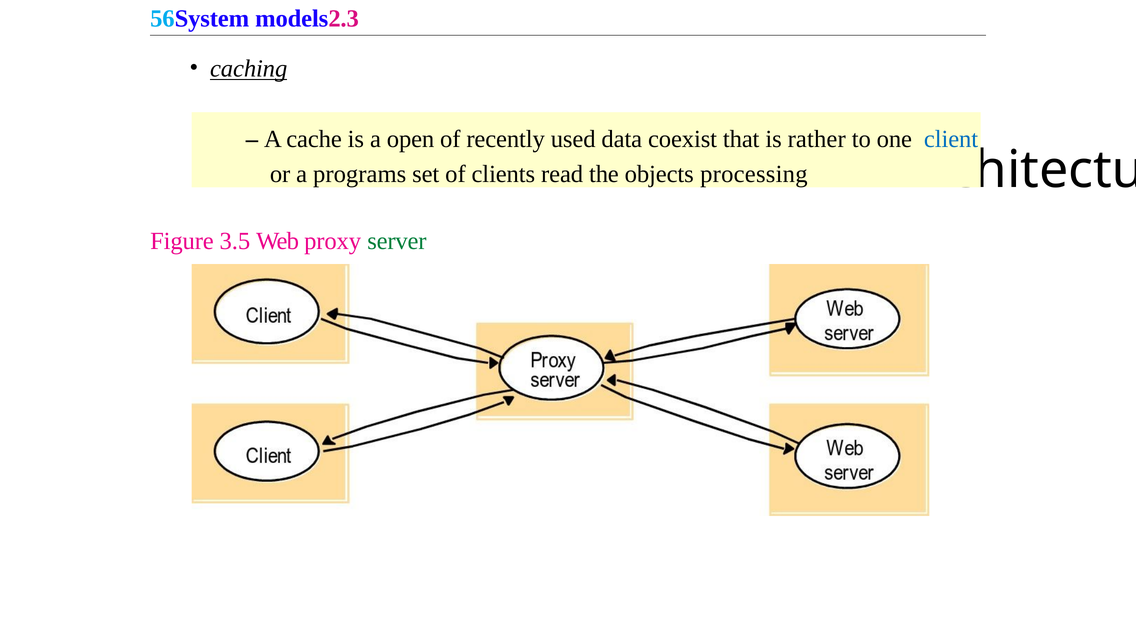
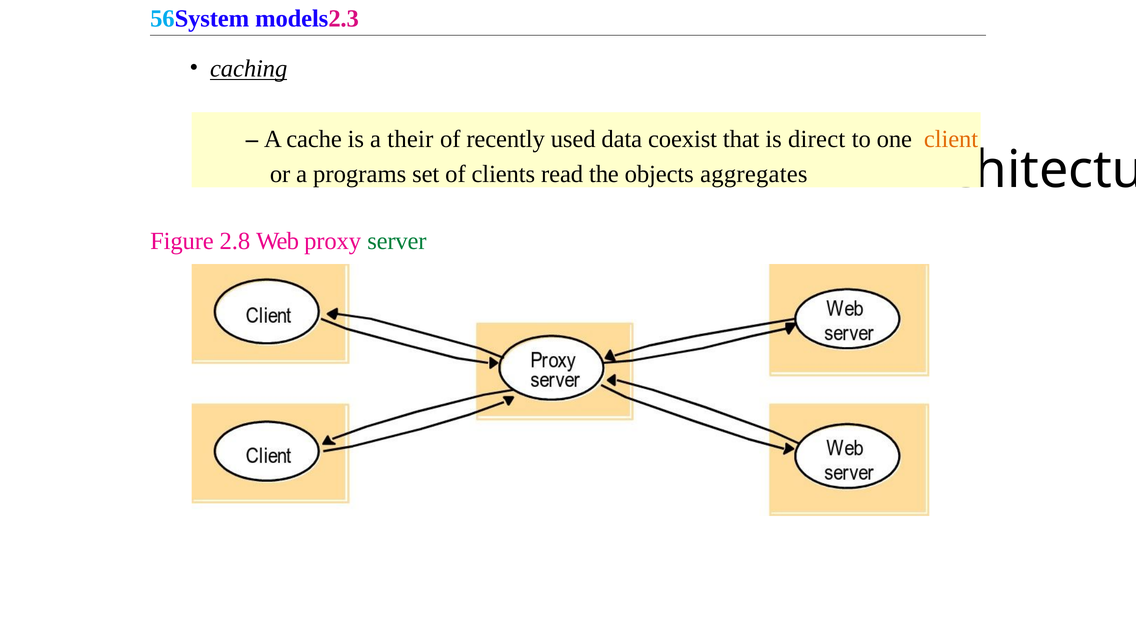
open: open -> their
rather: rather -> direct
client colour: blue -> orange
processing: processing -> aggregates
3.5: 3.5 -> 2.8
